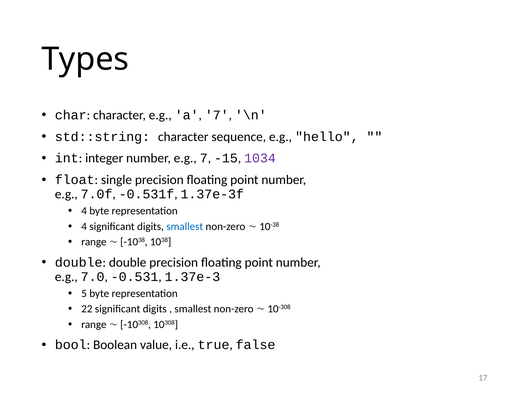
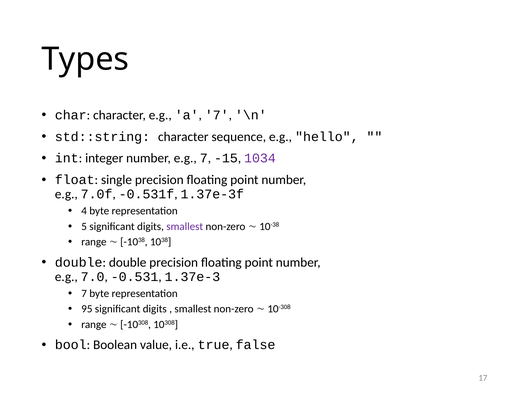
4 at (84, 227): 4 -> 5
smallest at (185, 227) colour: blue -> purple
5 at (84, 294): 5 -> 7
22: 22 -> 95
